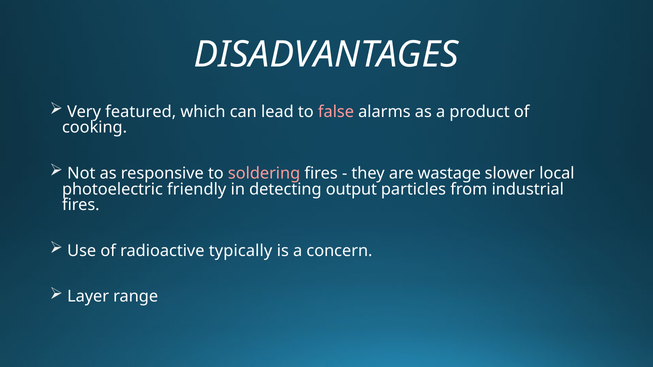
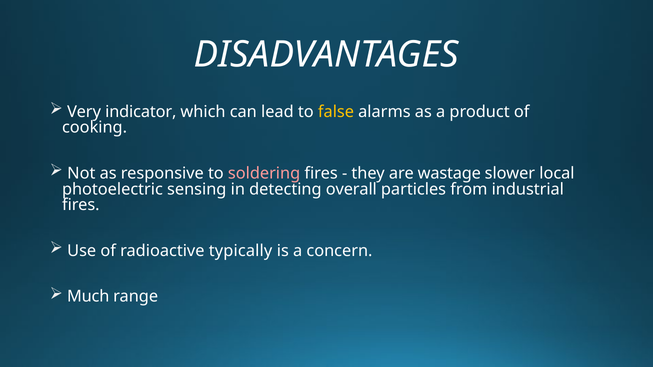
featured: featured -> indicator
false colour: pink -> yellow
friendly: friendly -> sensing
output: output -> overall
Layer: Layer -> Much
